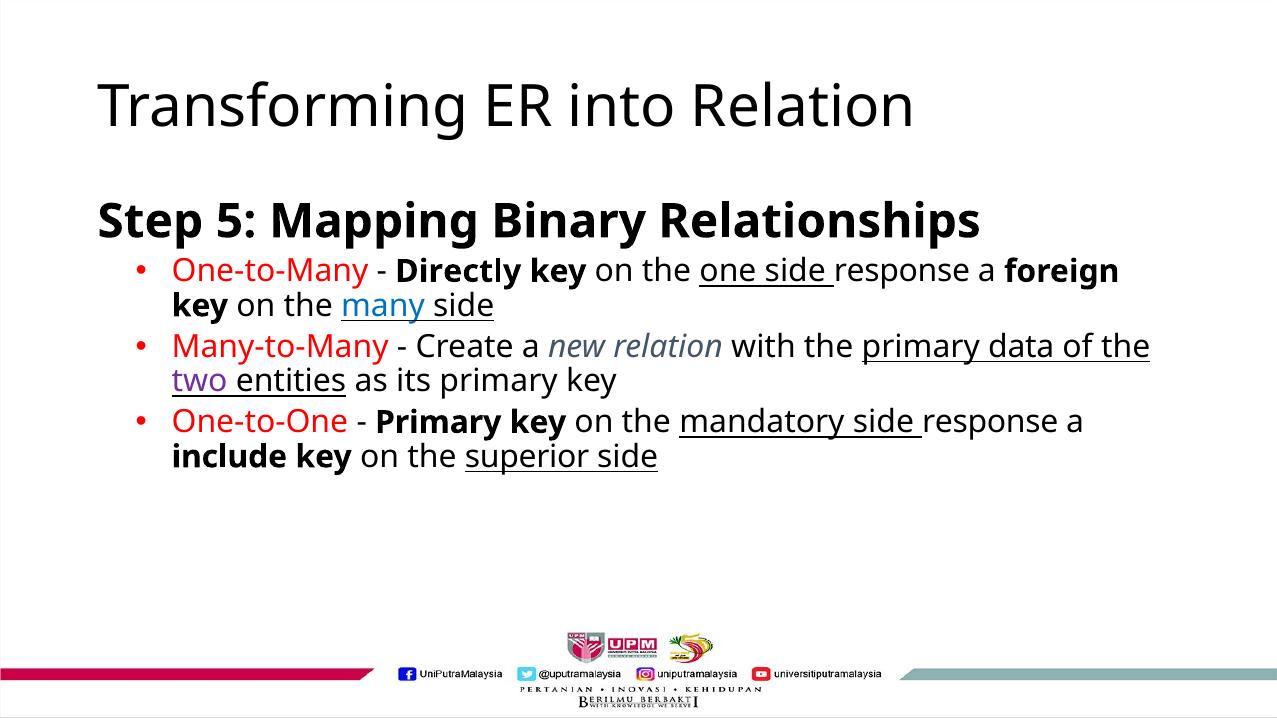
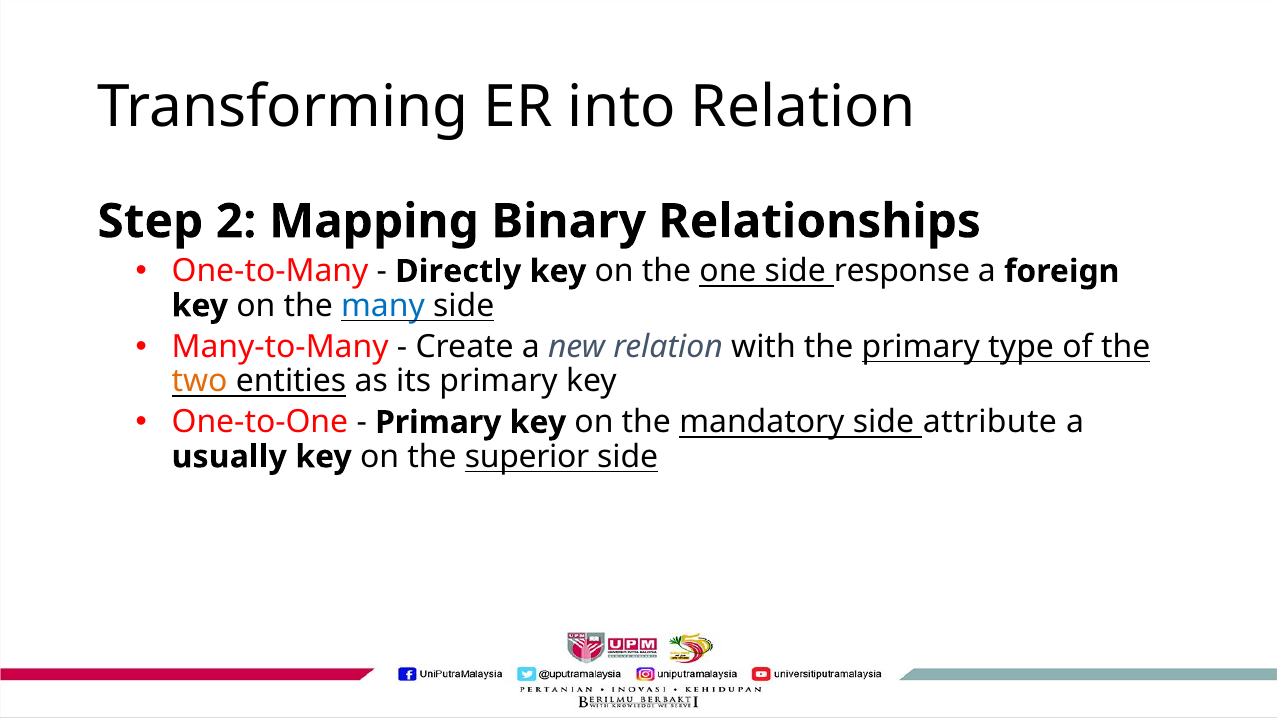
5: 5 -> 2
data: data -> type
two colour: purple -> orange
mandatory side response: response -> attribute
include: include -> usually
